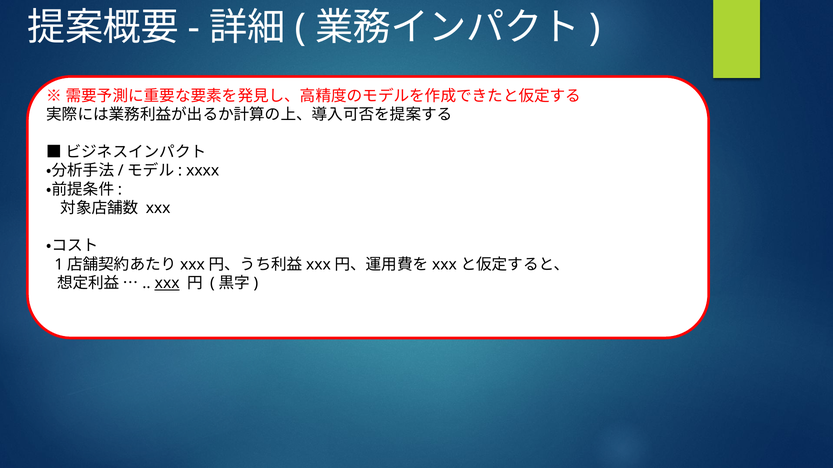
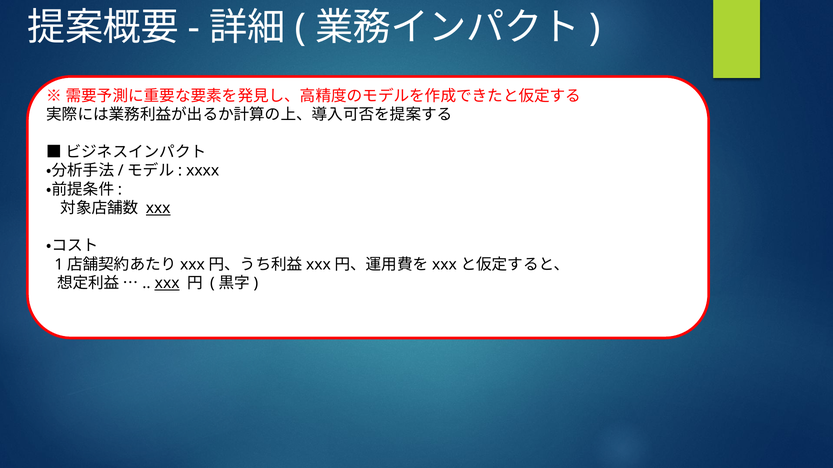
xxx at (158, 209) underline: none -> present
